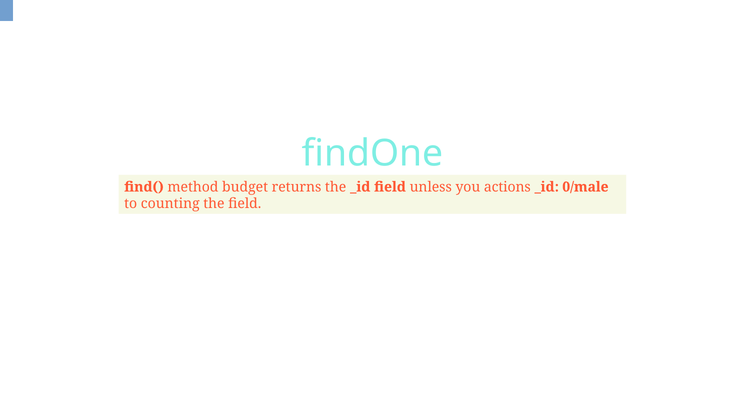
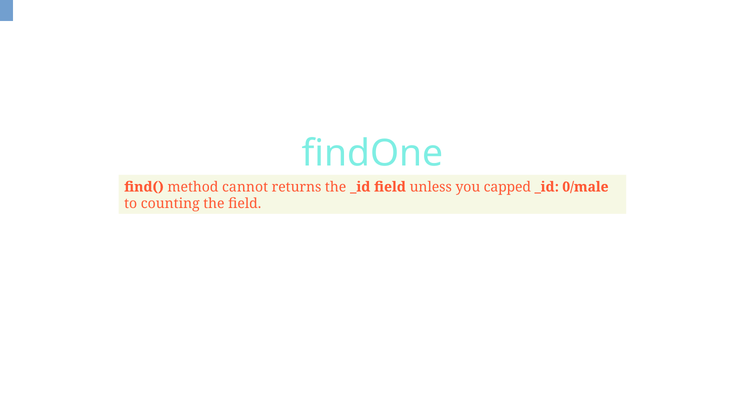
budget: budget -> cannot
actions: actions -> capped
